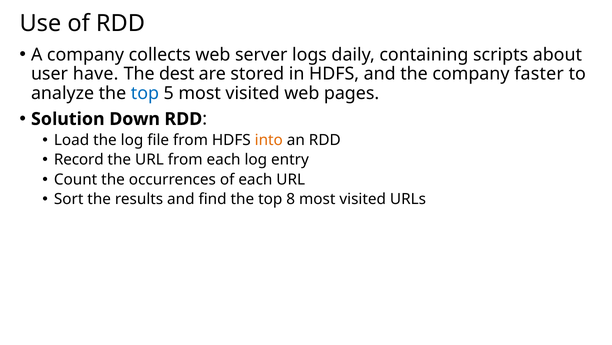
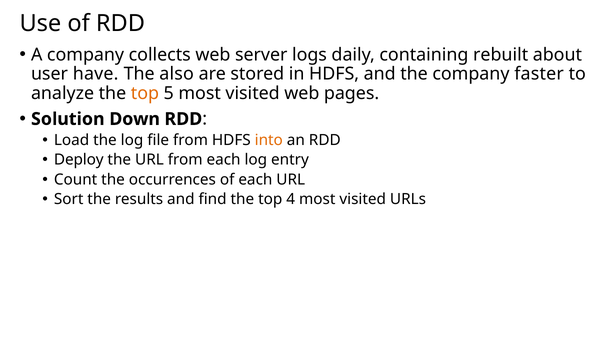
scripts: scripts -> rebuilt
dest: dest -> also
top at (145, 93) colour: blue -> orange
Record: Record -> Deploy
8: 8 -> 4
